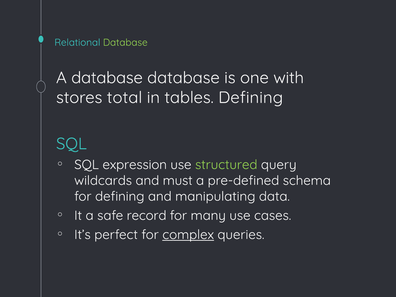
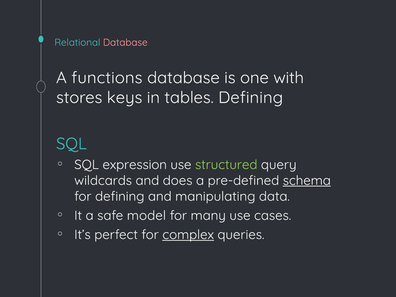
Database at (125, 42) colour: light green -> pink
A database: database -> functions
total: total -> keys
must: must -> does
schema underline: none -> present
record: record -> model
